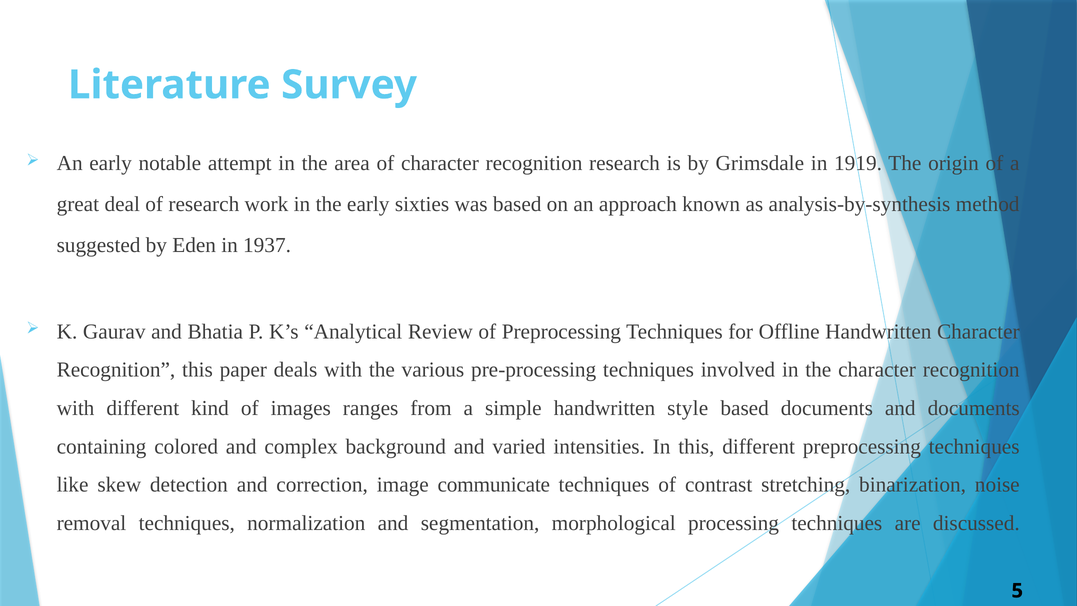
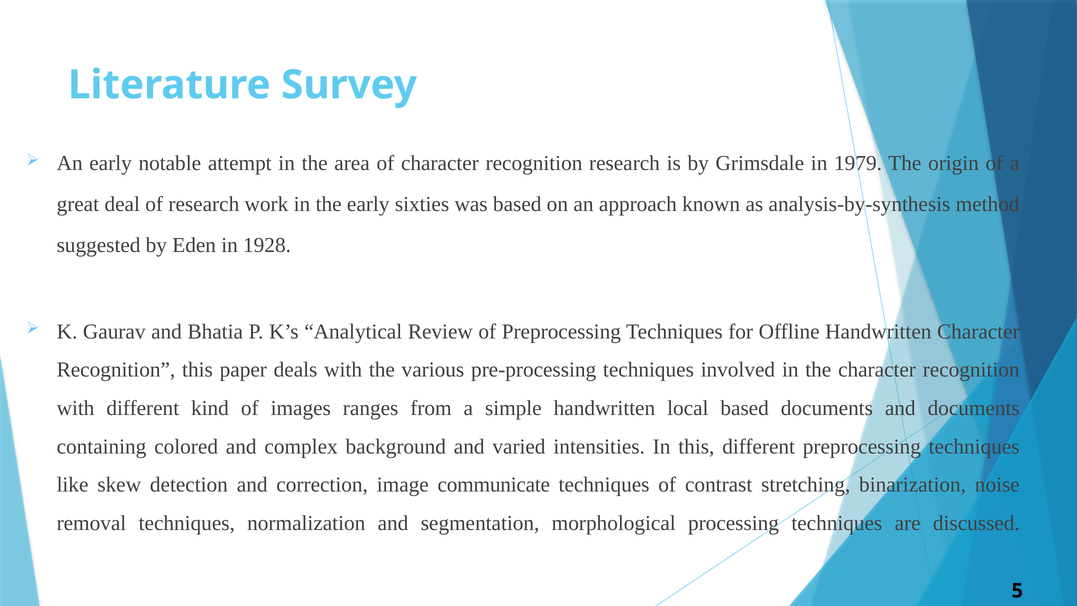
1919: 1919 -> 1979
1937: 1937 -> 1928
style: style -> local
